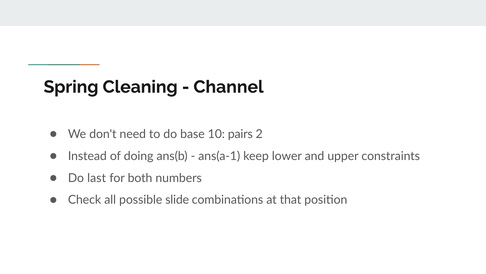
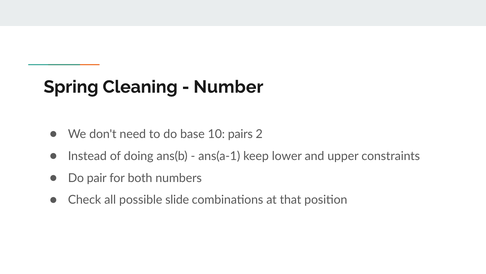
Channel: Channel -> Number
last: last -> pair
